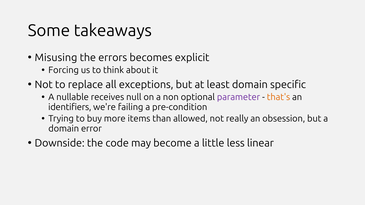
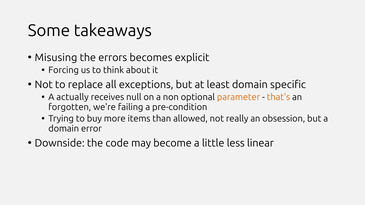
nullable: nullable -> actually
parameter colour: purple -> orange
identifiers: identifiers -> forgotten
